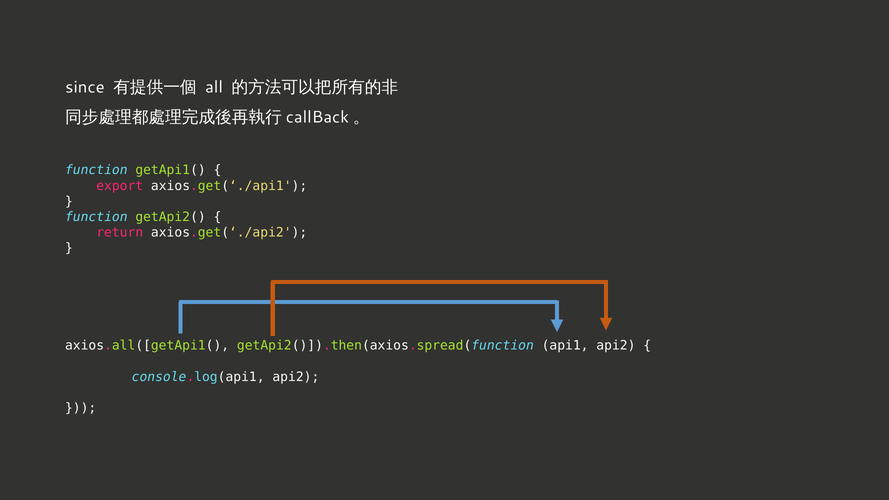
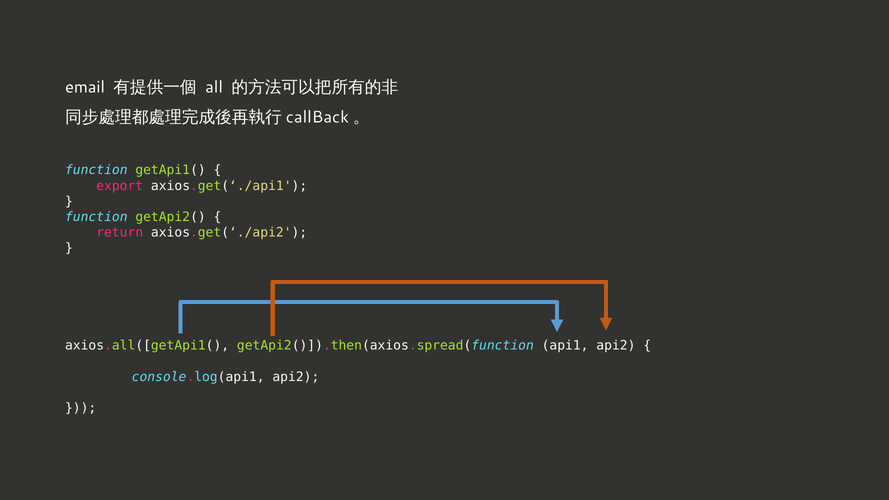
since: since -> email
